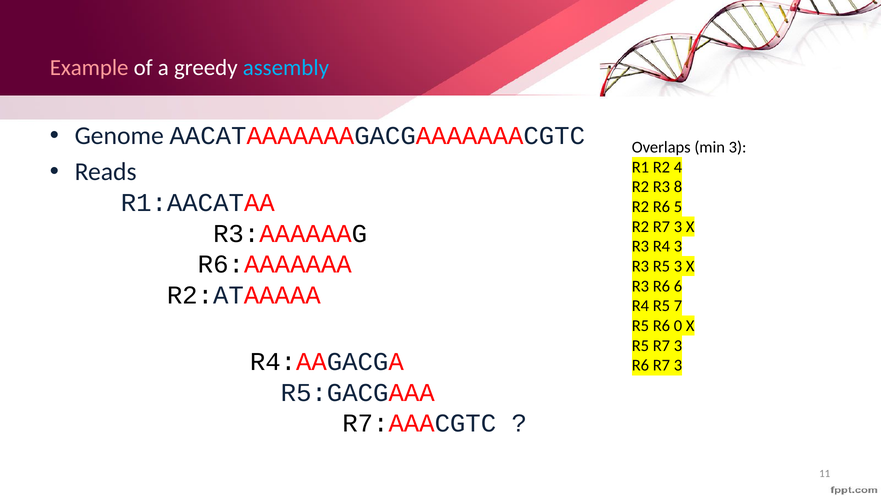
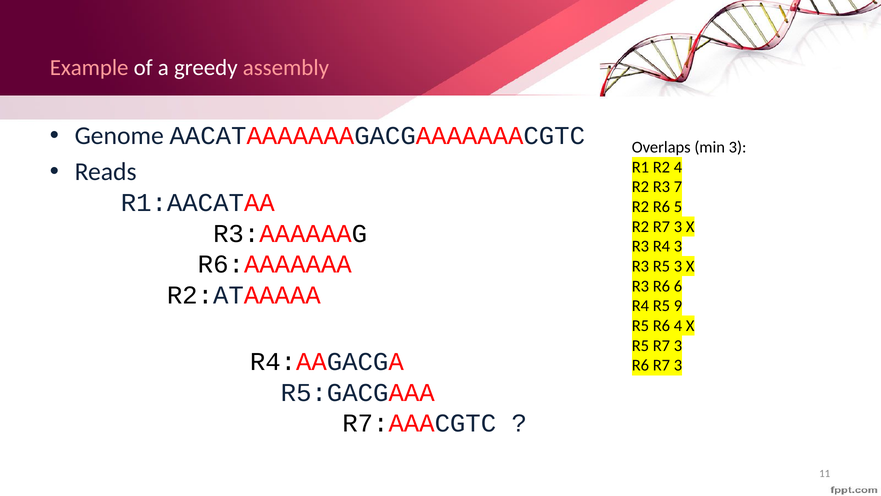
assembly colour: light blue -> pink
8: 8 -> 7
7: 7 -> 9
R6 0: 0 -> 4
